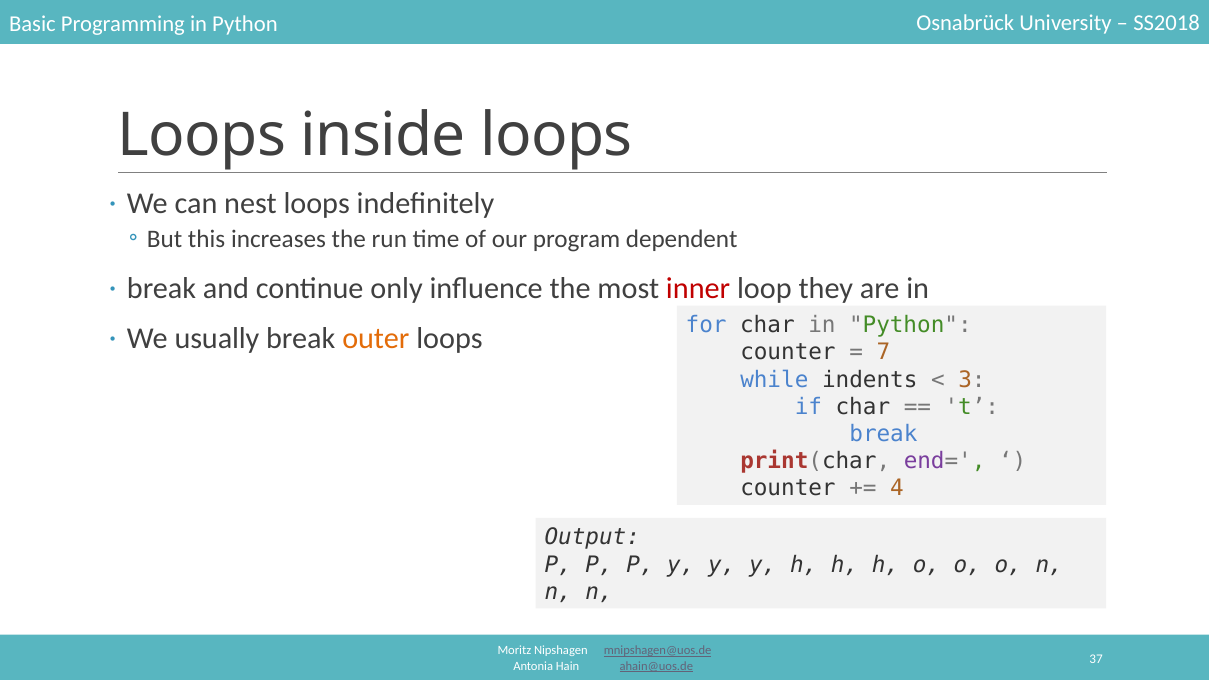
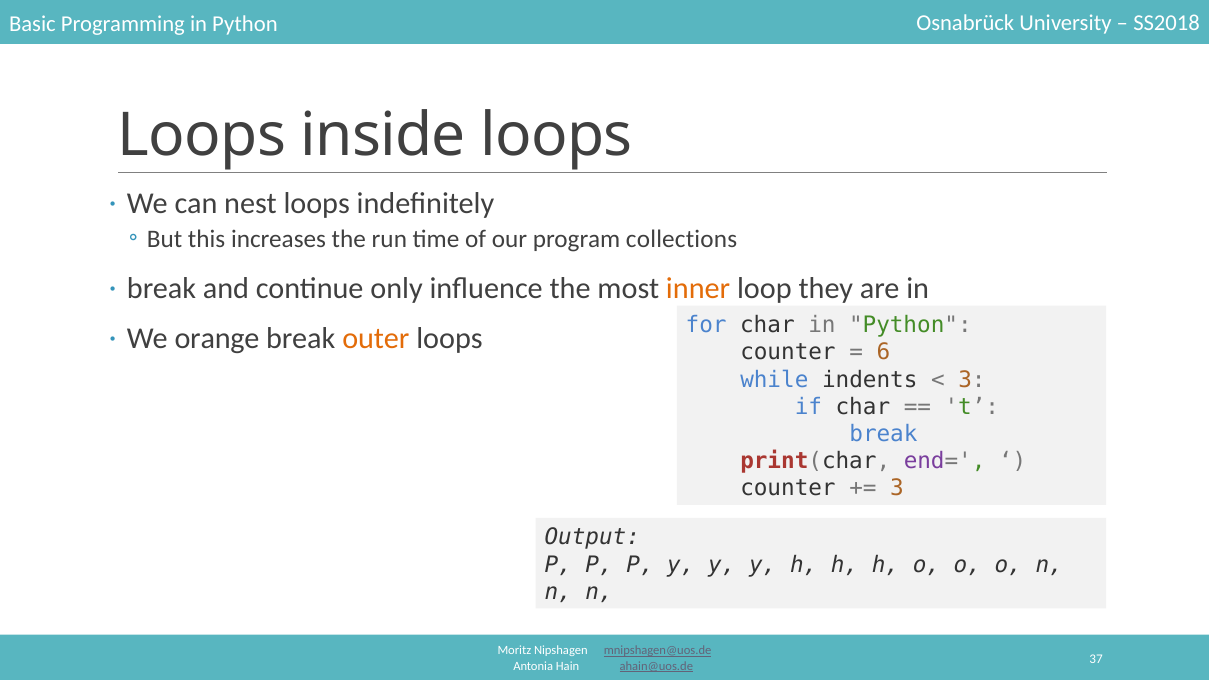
dependent: dependent -> collections
inner colour: red -> orange
usually: usually -> orange
7: 7 -> 6
4 at (897, 489): 4 -> 3
